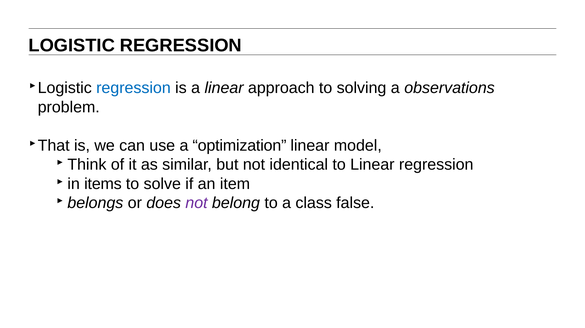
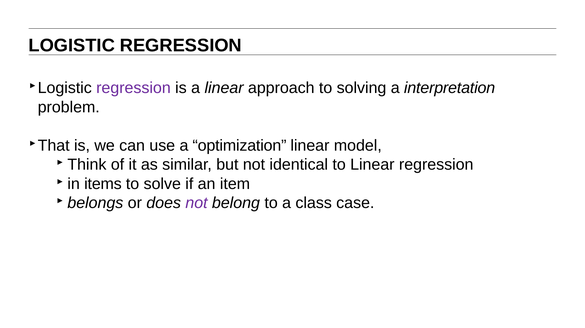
regression at (133, 88) colour: blue -> purple
observations: observations -> interpretation
false: false -> case
